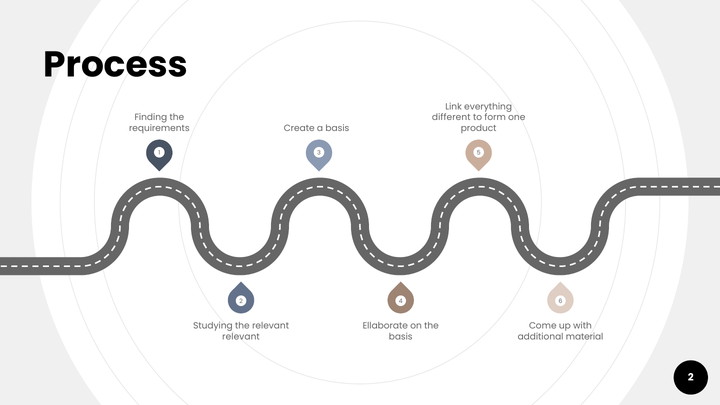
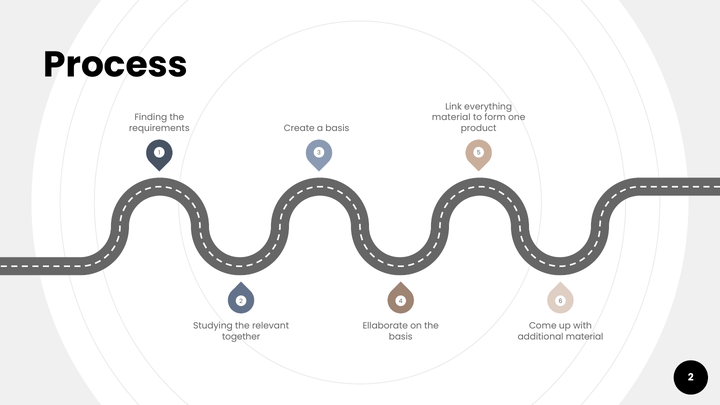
different at (451, 117): different -> material
relevant at (241, 337): relevant -> together
